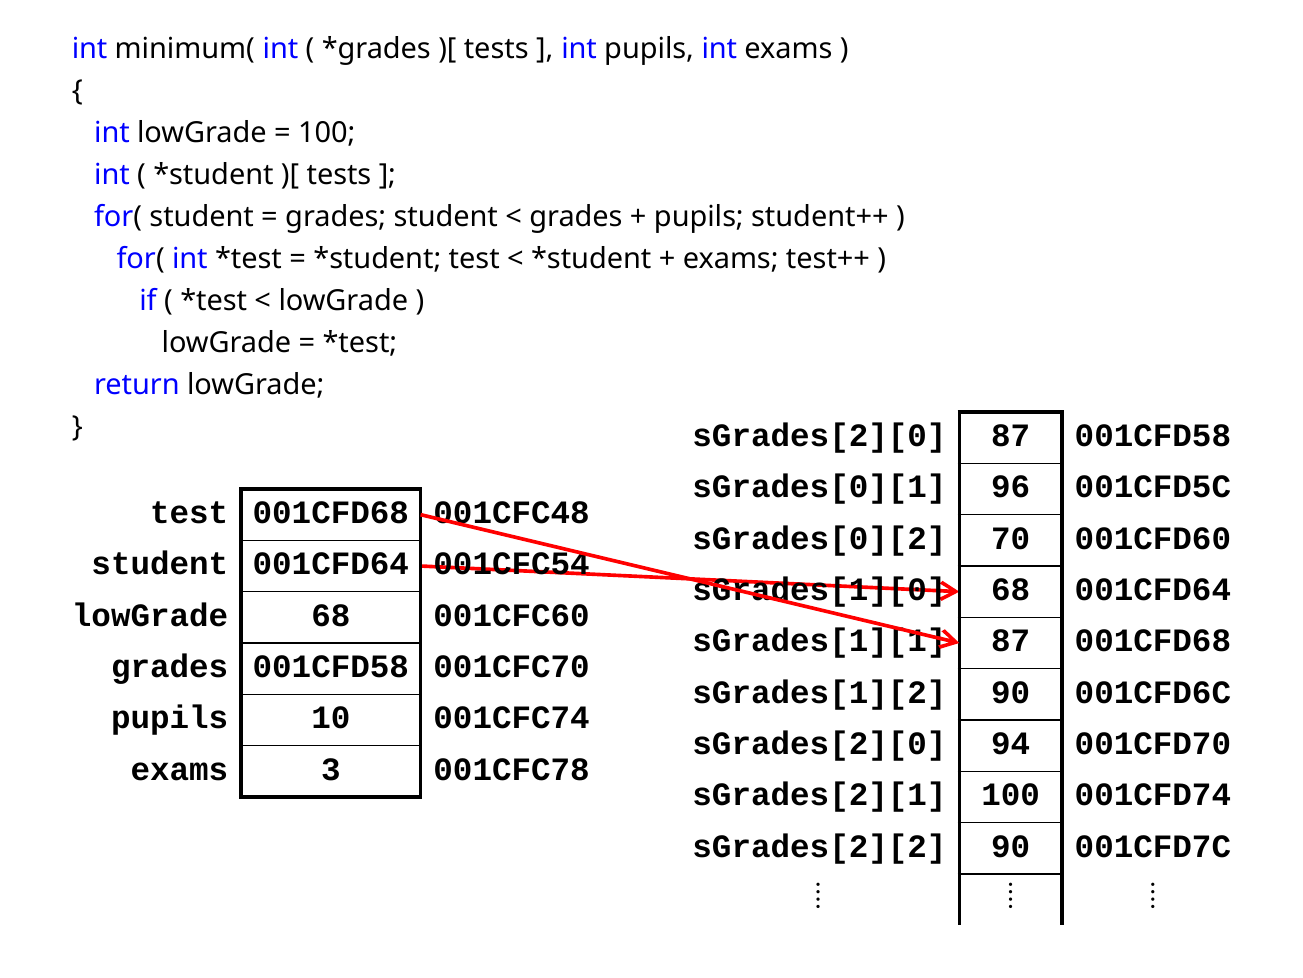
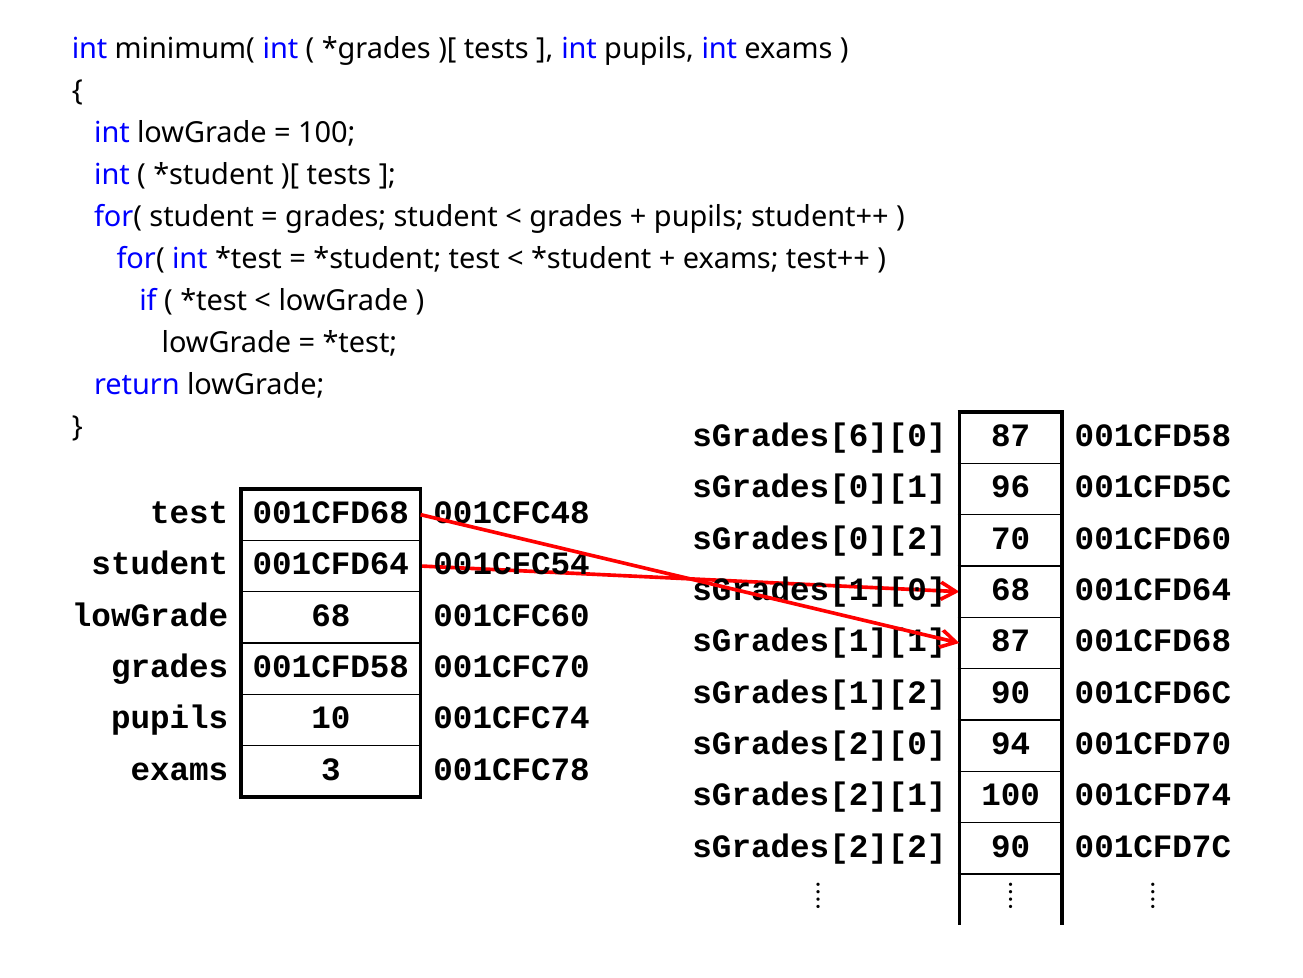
sGrades[2][0 at (819, 435): sGrades[2][0 -> sGrades[6][0
